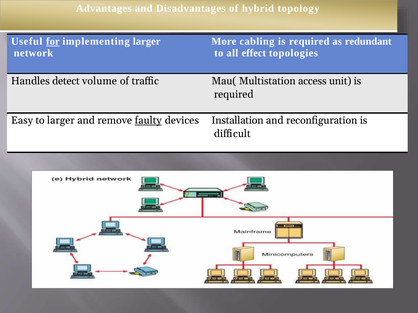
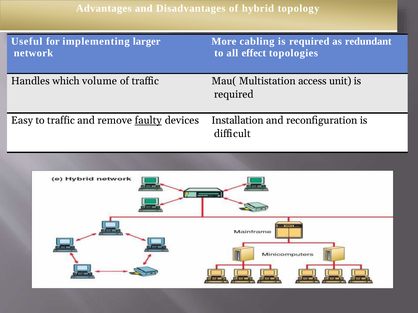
for underline: present -> none
detect: detect -> which
to larger: larger -> traffic
